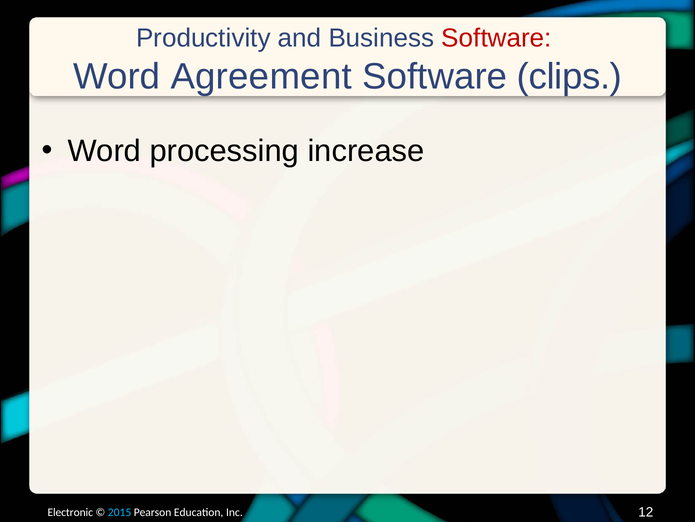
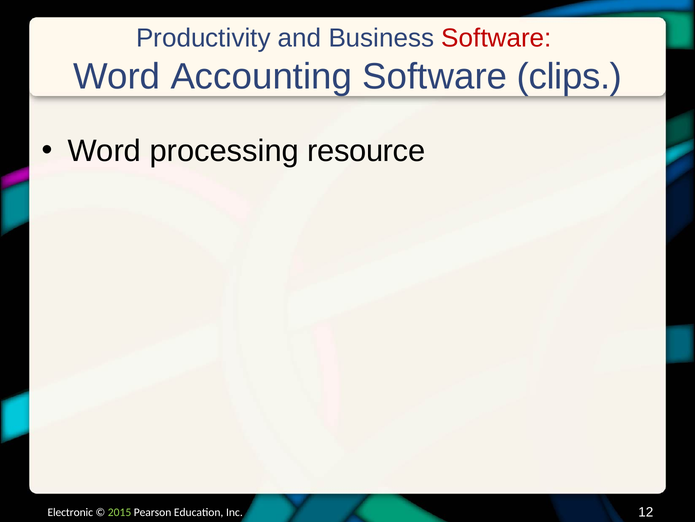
Agreement: Agreement -> Accounting
increase: increase -> resource
2015 colour: light blue -> light green
